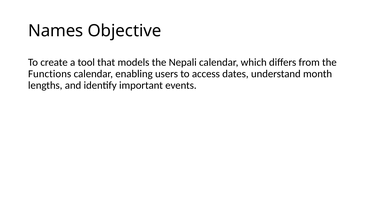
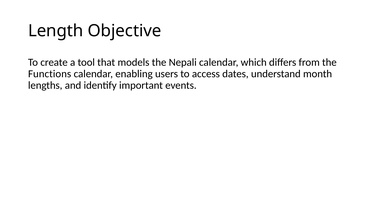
Names: Names -> Length
